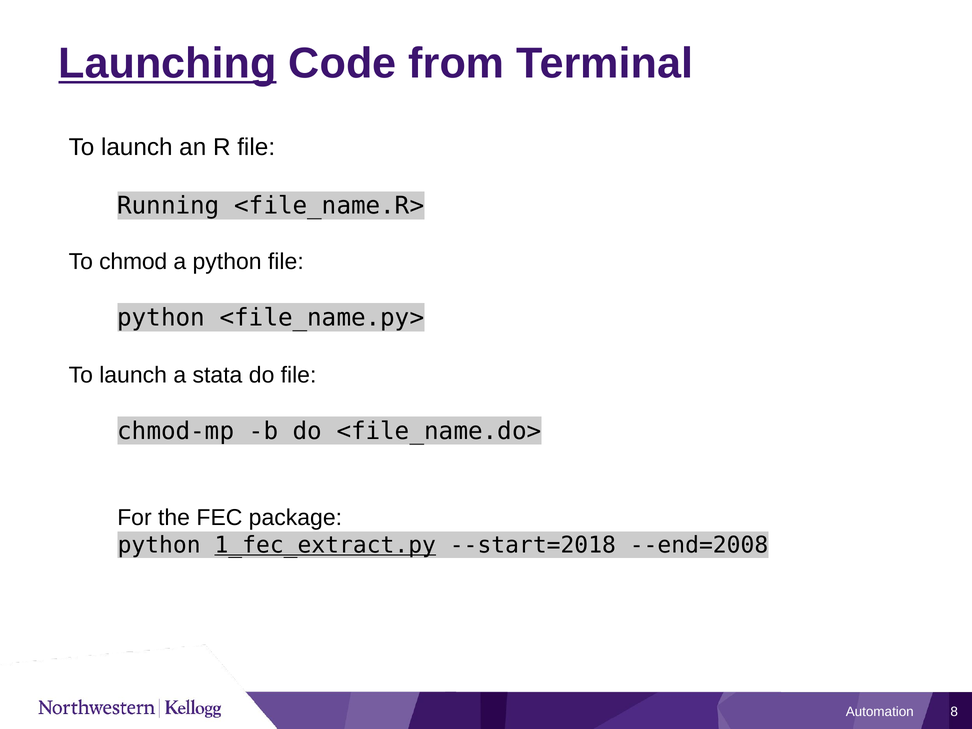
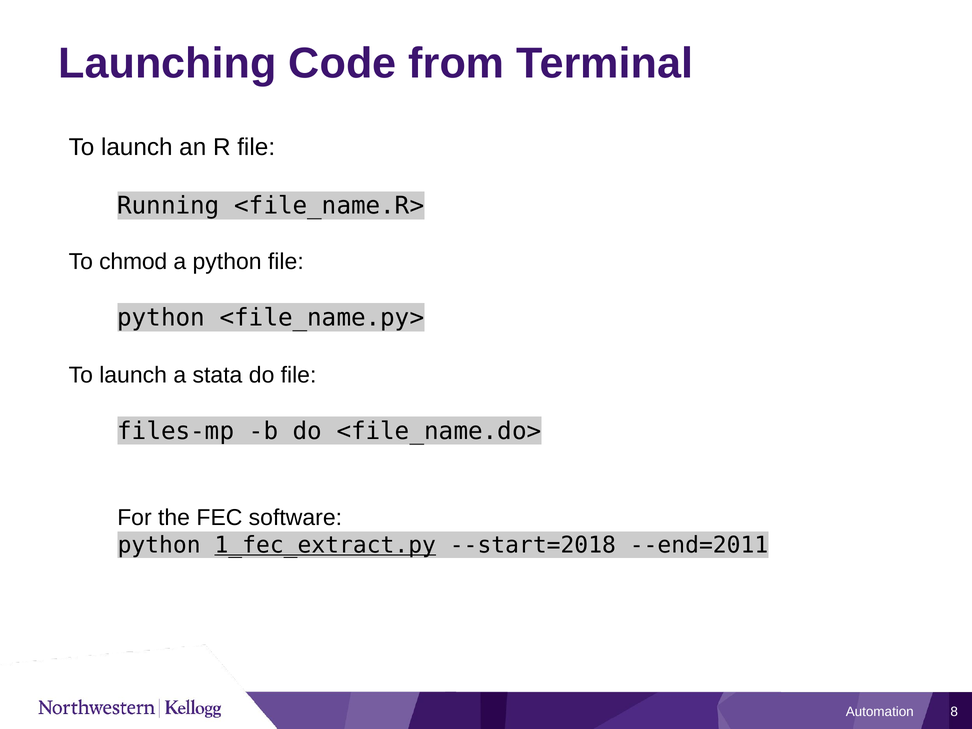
Launching underline: present -> none
chmod-mp: chmod-mp -> files-mp
package: package -> software
--end=2008: --end=2008 -> --end=2011
